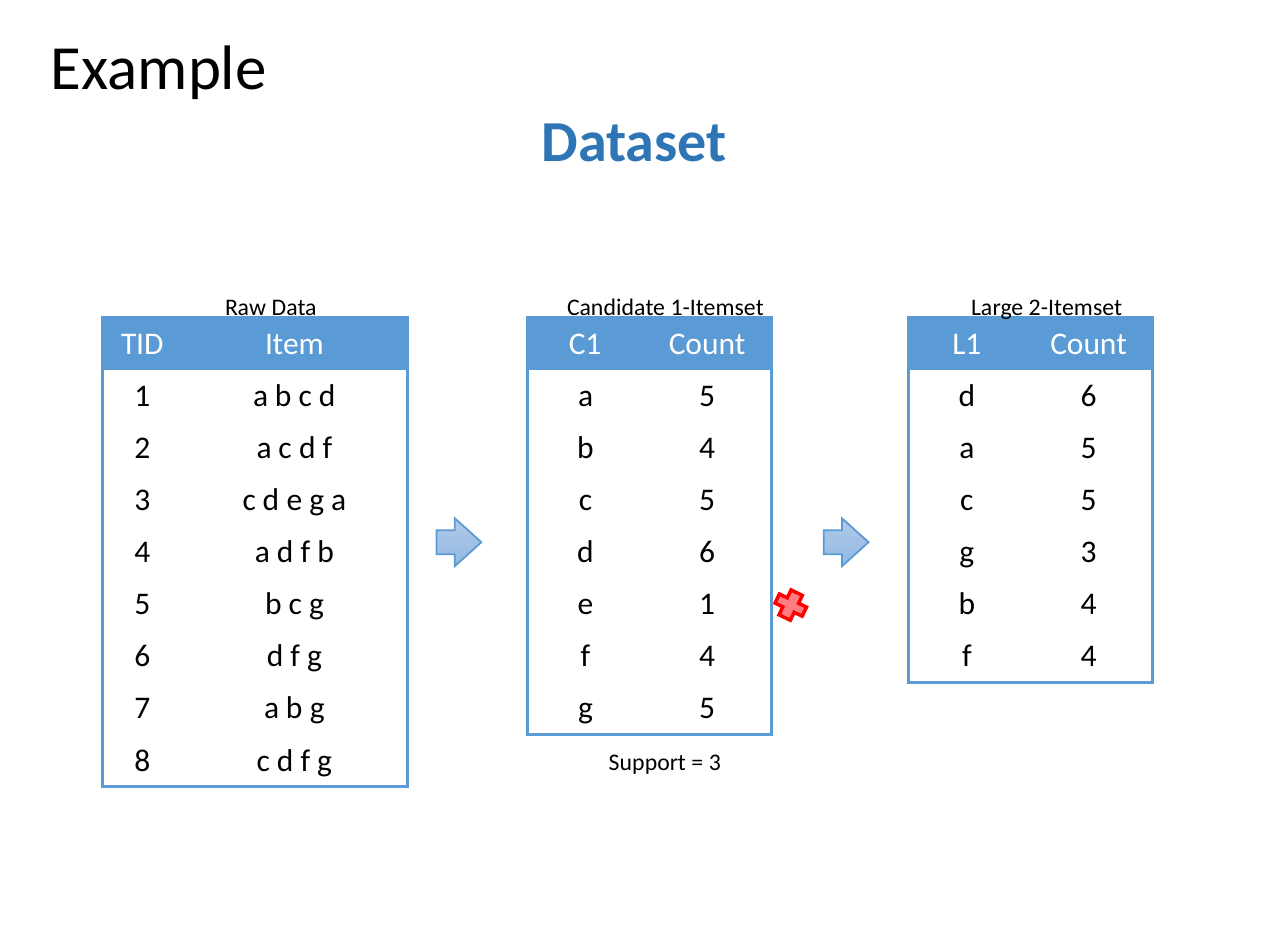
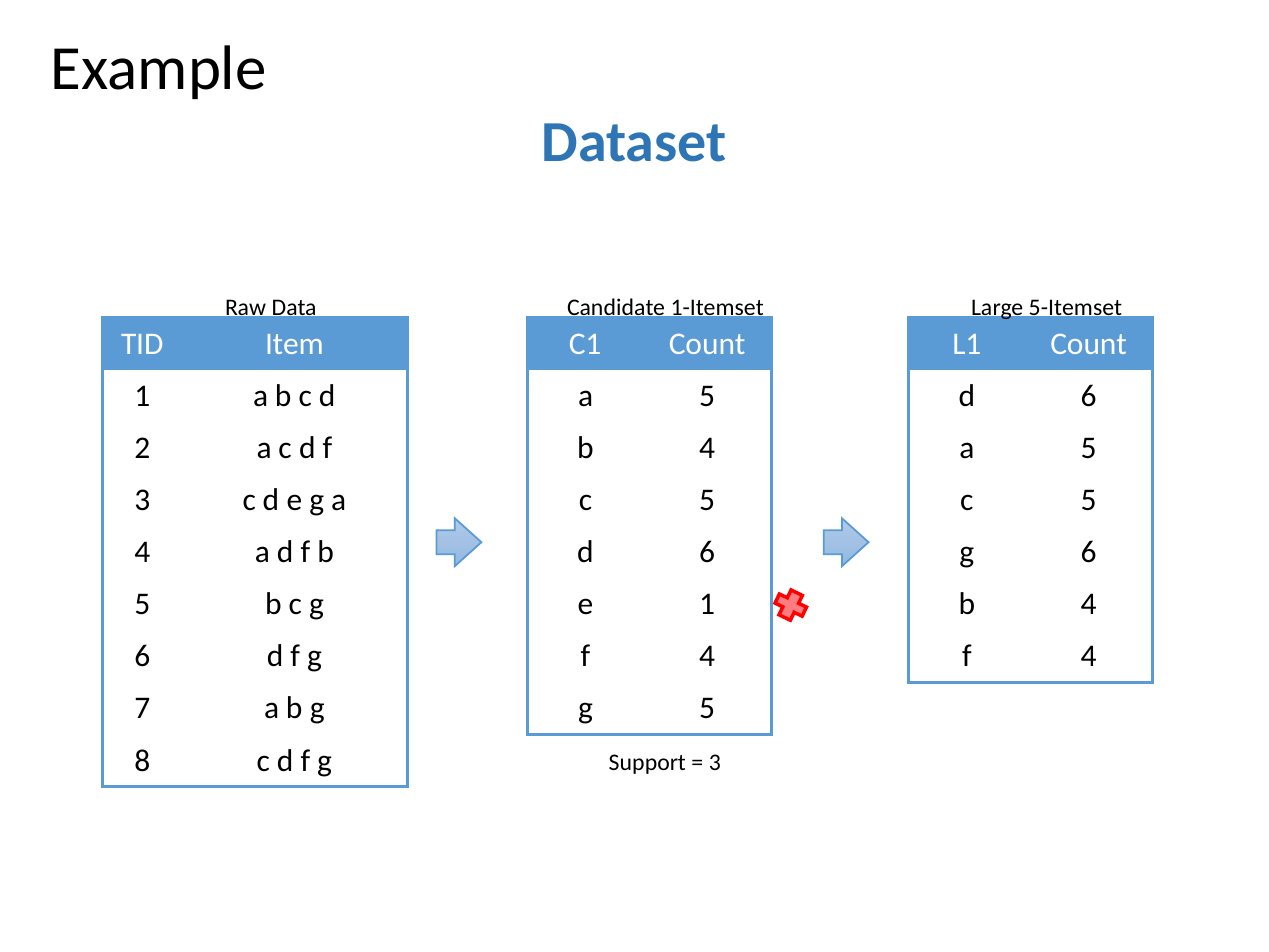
2-Itemset: 2-Itemset -> 5-Itemset
3 at (1089, 553): 3 -> 6
